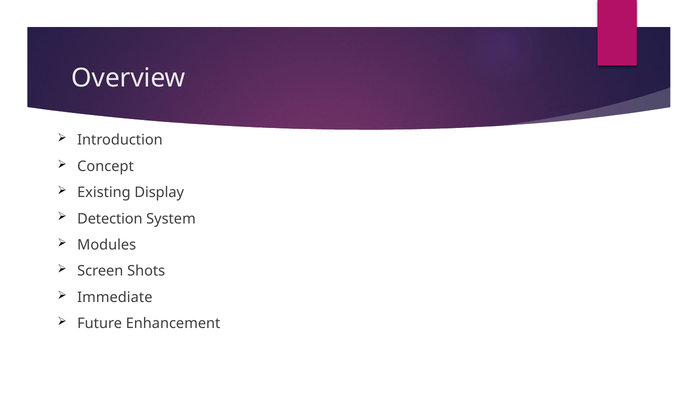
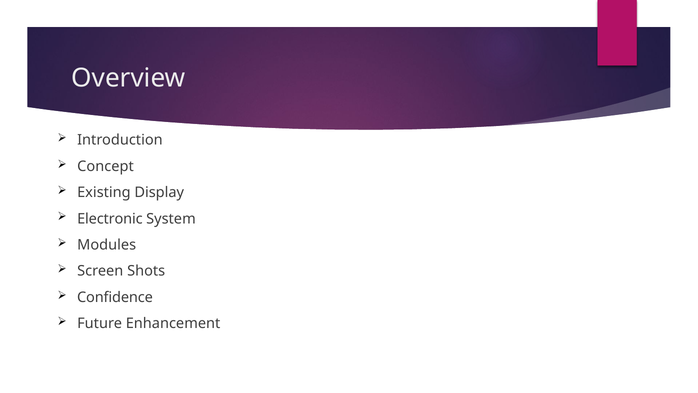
Detection: Detection -> Electronic
Immediate: Immediate -> Confidence
